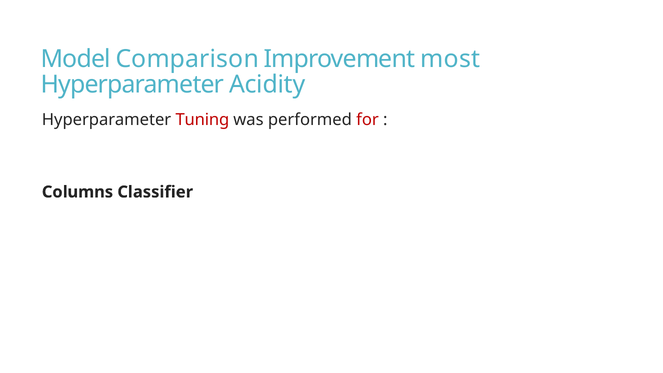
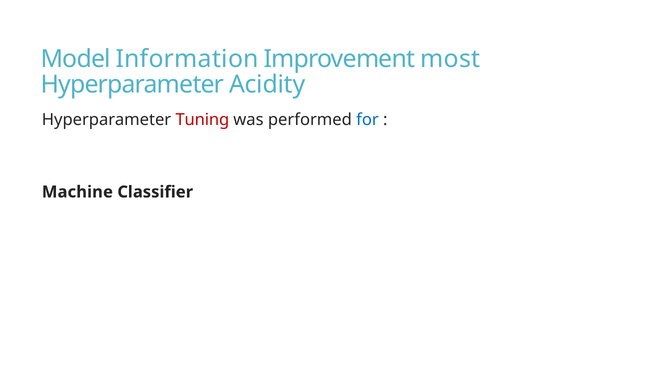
Comparison: Comparison -> Information
for colour: red -> blue
Columns: Columns -> Machine
